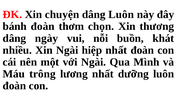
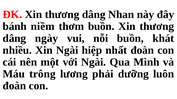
ĐK Xin chuyện: chuyện -> thương
dâng Luôn: Luôn -> Nhan
bánh đoàn: đoàn -> niềm
thơm chọn: chọn -> buồn
lương nhất: nhất -> phải
